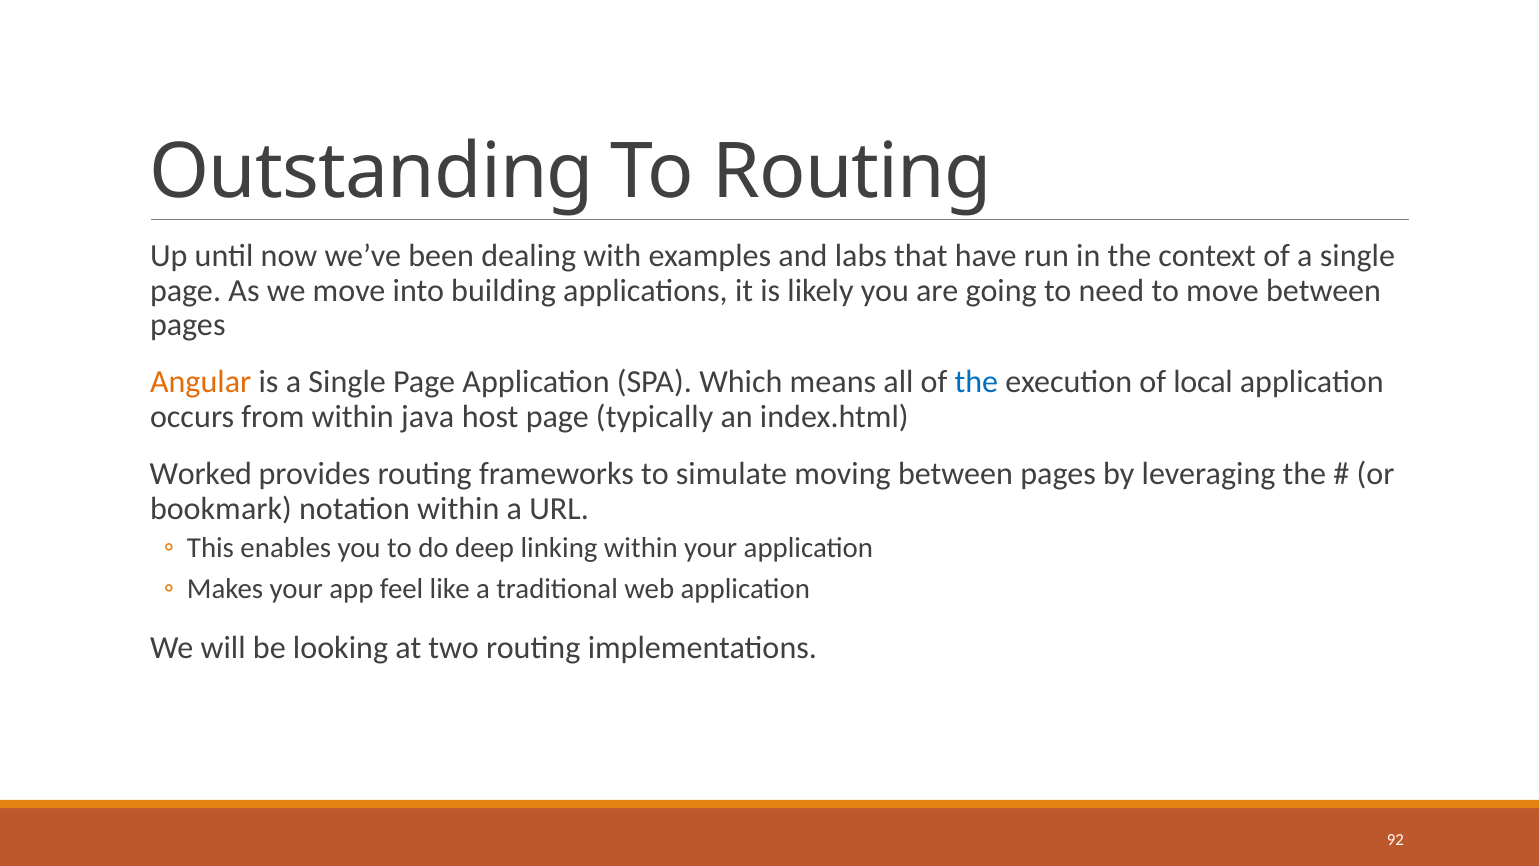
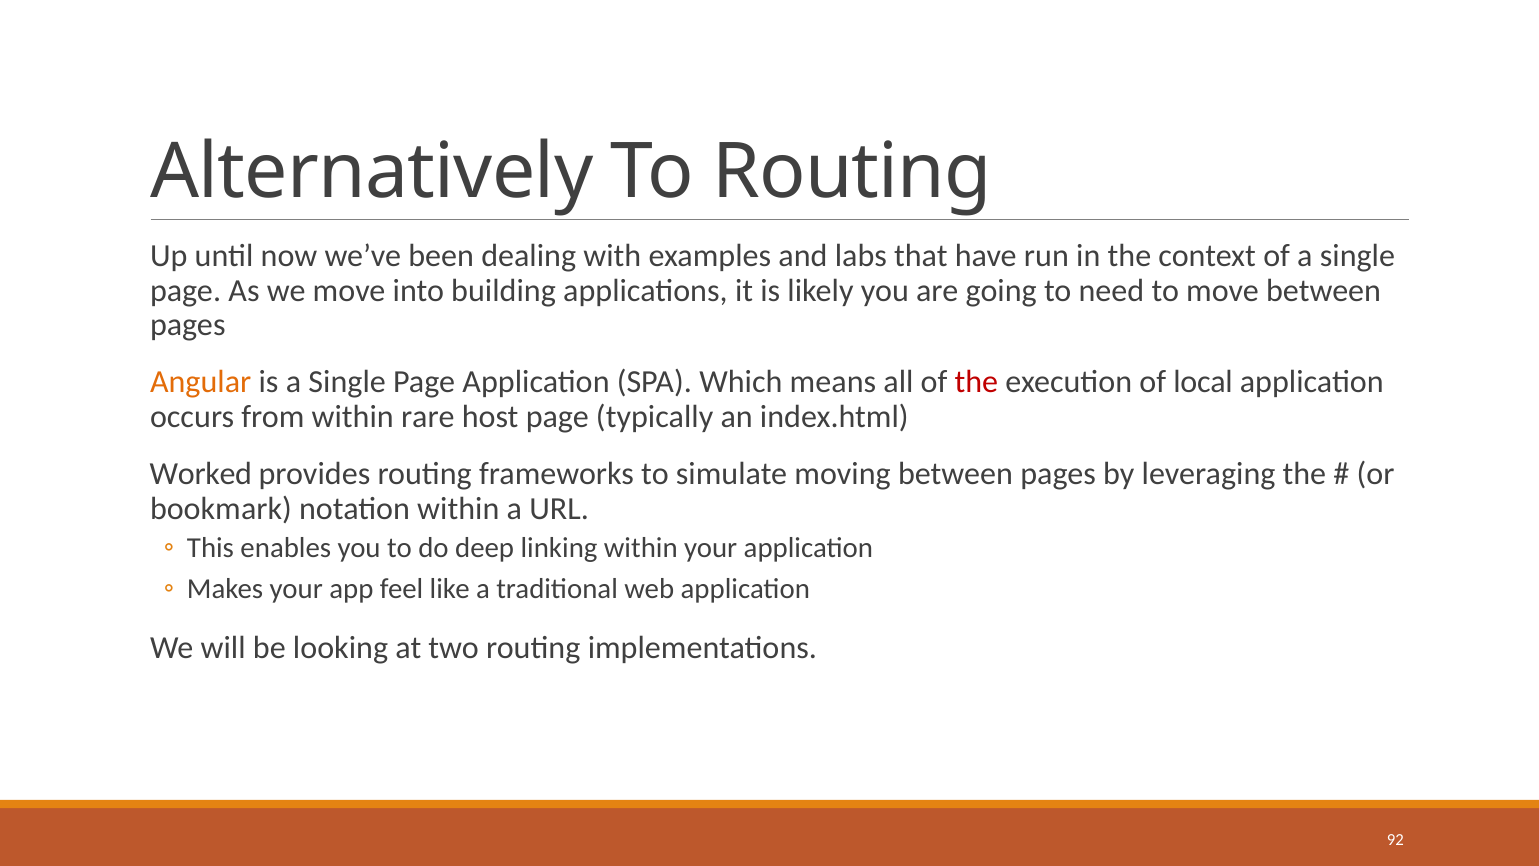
Outstanding: Outstanding -> Alternatively
the at (976, 382) colour: blue -> red
java: java -> rare
